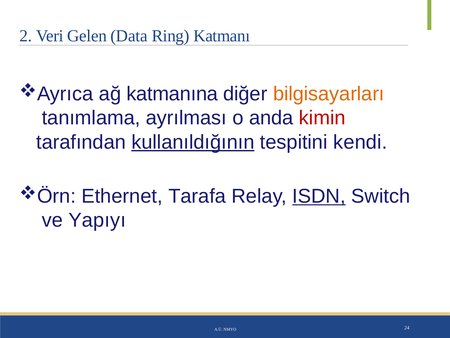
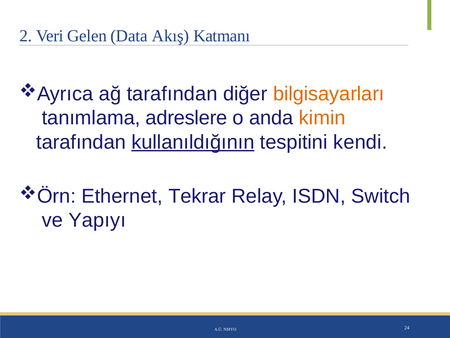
Ring: Ring -> Akış
ağ katmanına: katmanına -> tarafından
ayrılması: ayrılması -> adreslere
kimin colour: red -> orange
Tarafa: Tarafa -> Tekrar
ISDN underline: present -> none
